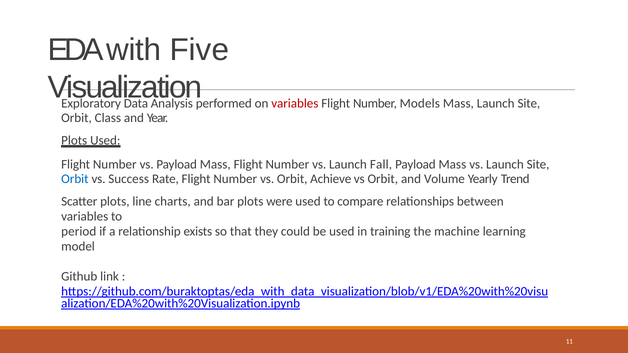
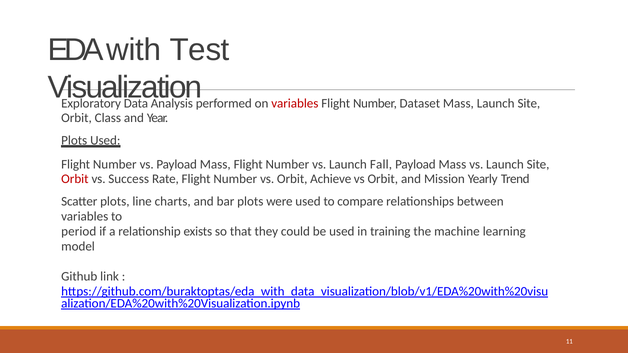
Five: Five -> Test
Models: Models -> Dataset
Orbit at (75, 179) colour: blue -> red
Volume: Volume -> Mission
